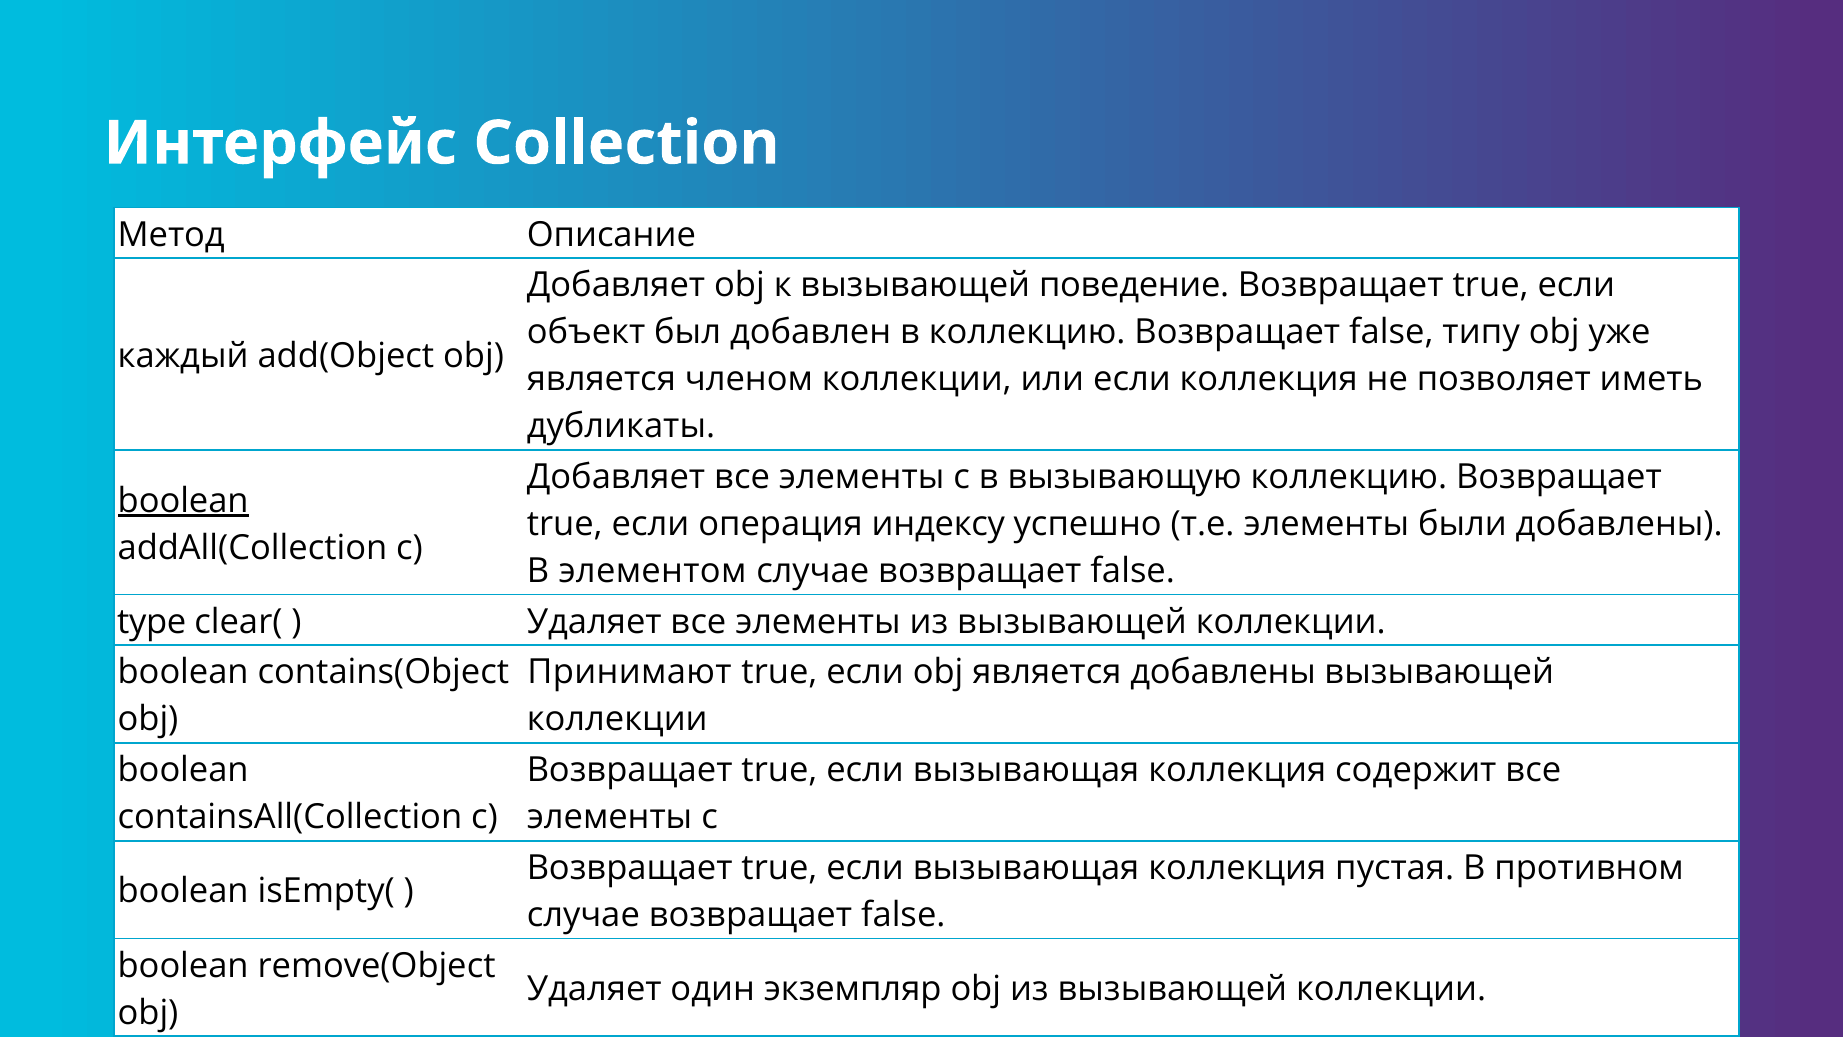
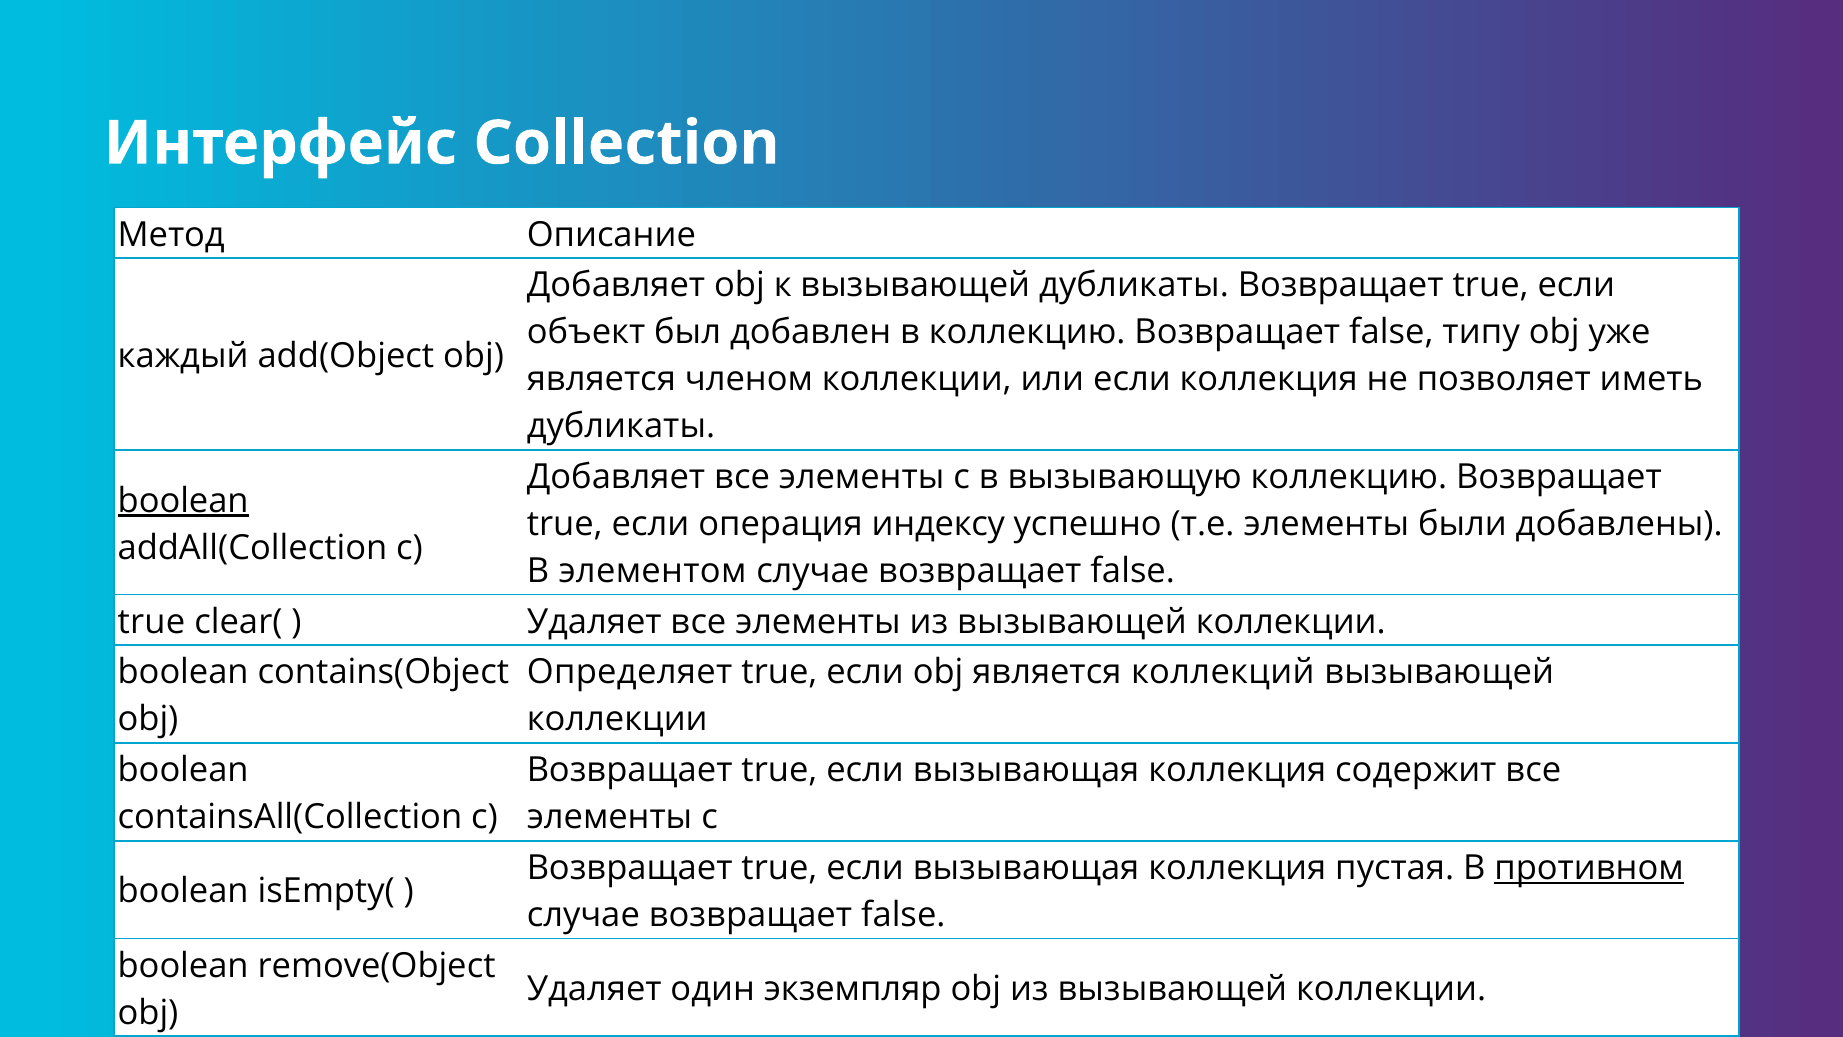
вызывающей поведение: поведение -> дубликаты
type at (152, 622): type -> true
Принимают: Принимают -> Определяет
является добавлены: добавлены -> коллекций
противном underline: none -> present
